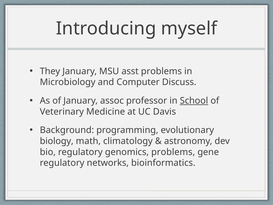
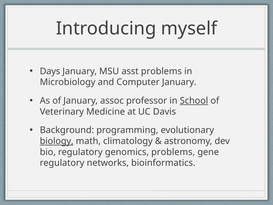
They: They -> Days
Computer Discuss: Discuss -> January
biology underline: none -> present
